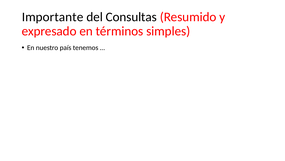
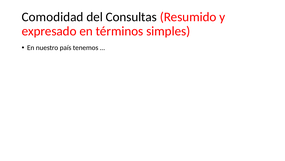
Importante: Importante -> Comodidad
